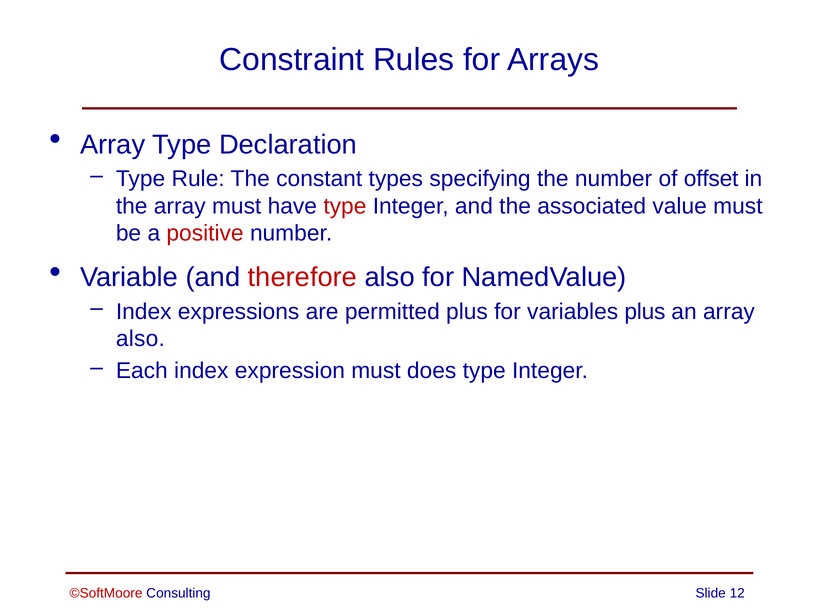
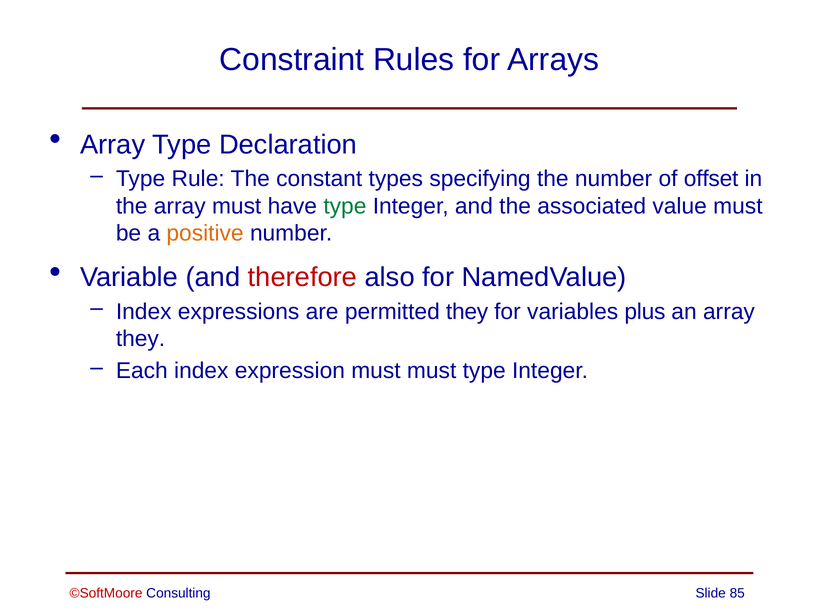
type at (345, 206) colour: red -> green
positive colour: red -> orange
permitted plus: plus -> they
also at (140, 339): also -> they
must does: does -> must
12: 12 -> 85
